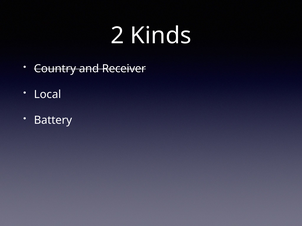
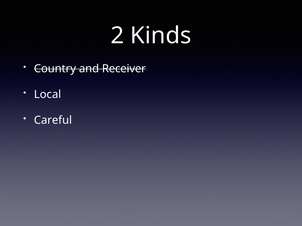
Battery: Battery -> Careful
